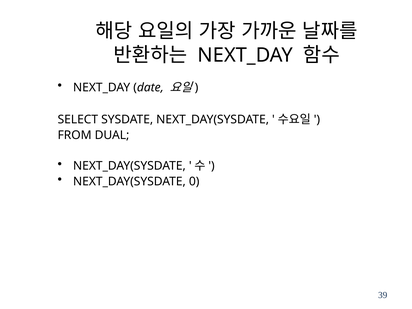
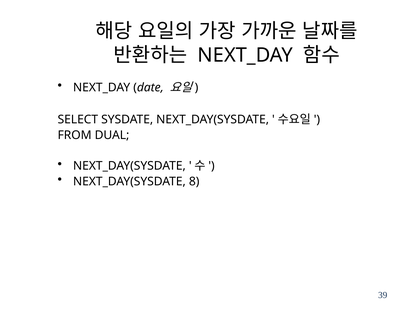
0: 0 -> 8
